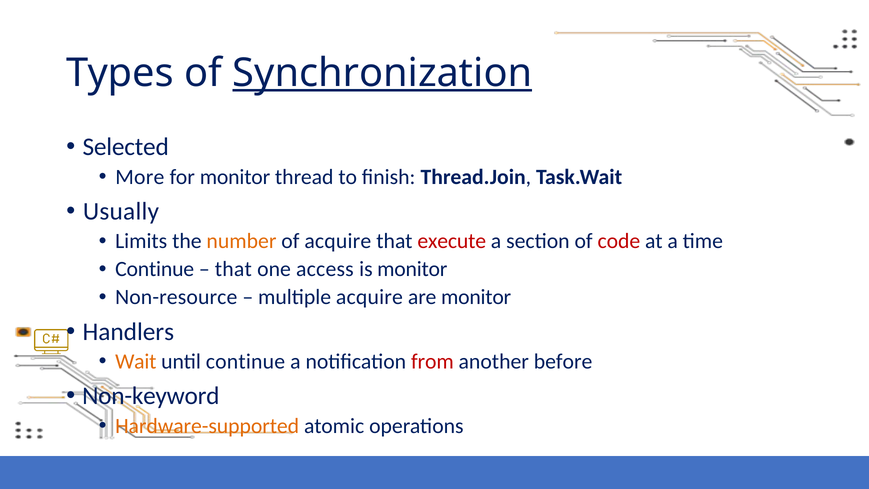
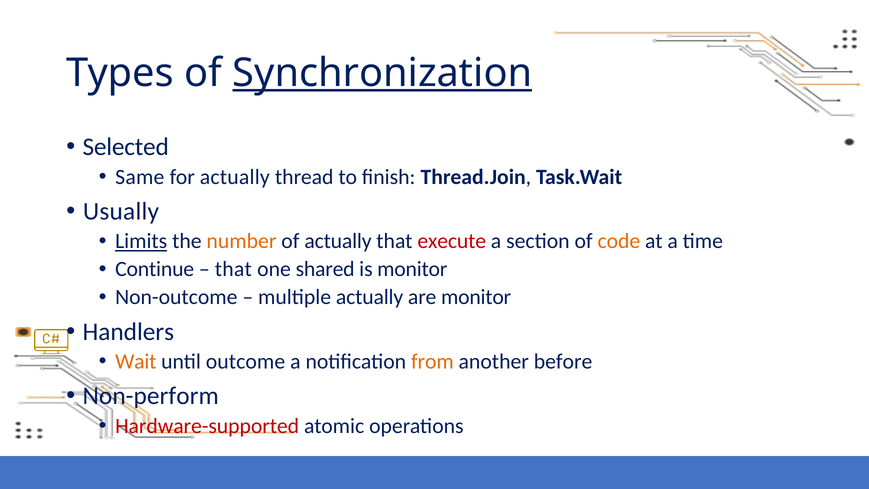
More: More -> Same
for monitor: monitor -> actually
Limits underline: none -> present
of acquire: acquire -> actually
code colour: red -> orange
access: access -> shared
Non-resource: Non-resource -> Non-outcome
multiple acquire: acquire -> actually
until continue: continue -> outcome
from colour: red -> orange
Non-keyword: Non-keyword -> Non-perform
Hardware-supported colour: orange -> red
